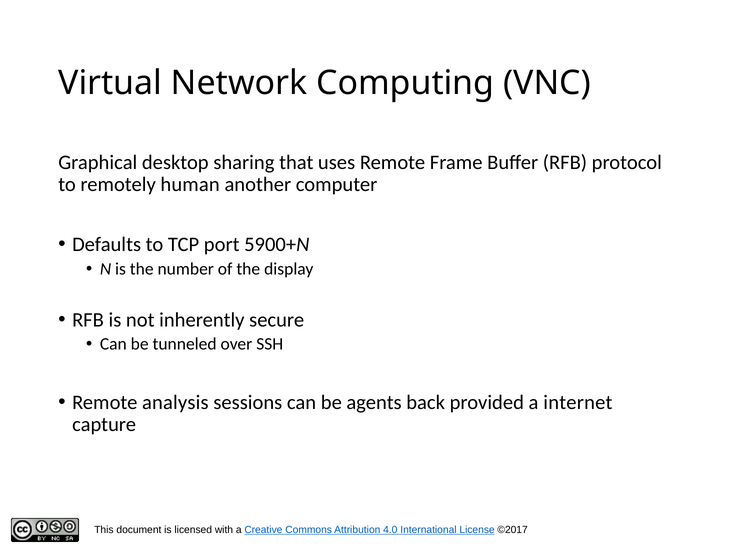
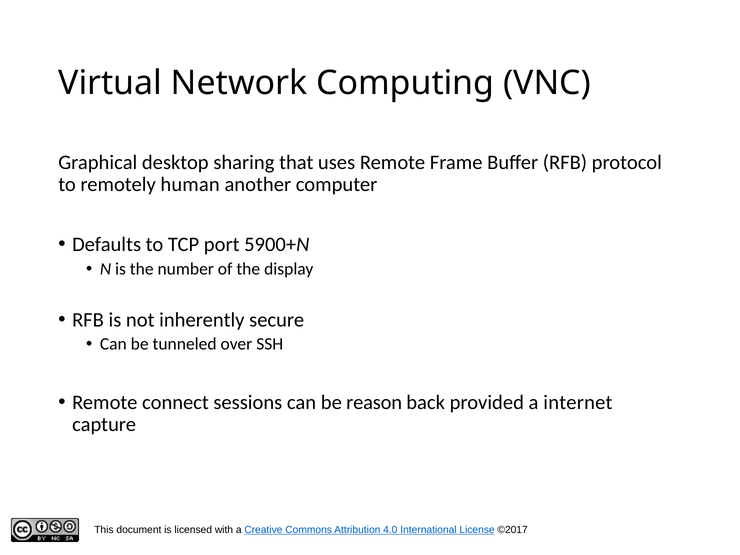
analysis: analysis -> connect
agents: agents -> reason
